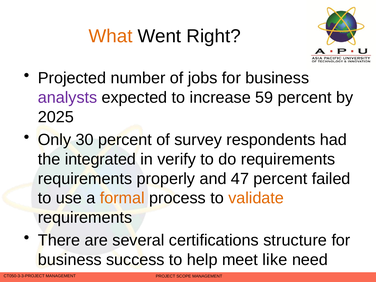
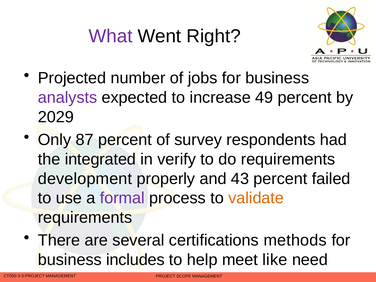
What colour: orange -> purple
59: 59 -> 49
2025: 2025 -> 2029
30: 30 -> 87
requirements at (85, 179): requirements -> development
47: 47 -> 43
formal colour: orange -> purple
structure: structure -> methods
success: success -> includes
